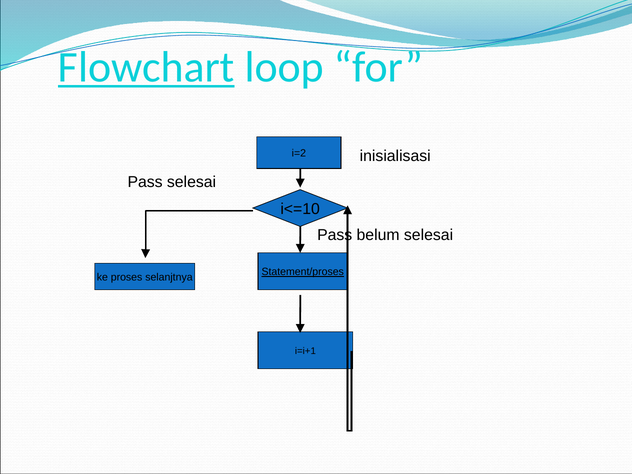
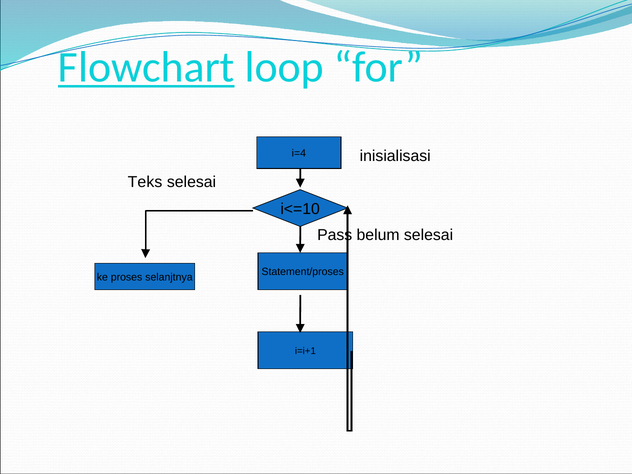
i=2: i=2 -> i=4
Pass at (145, 182): Pass -> Teks
Statement/proses underline: present -> none
